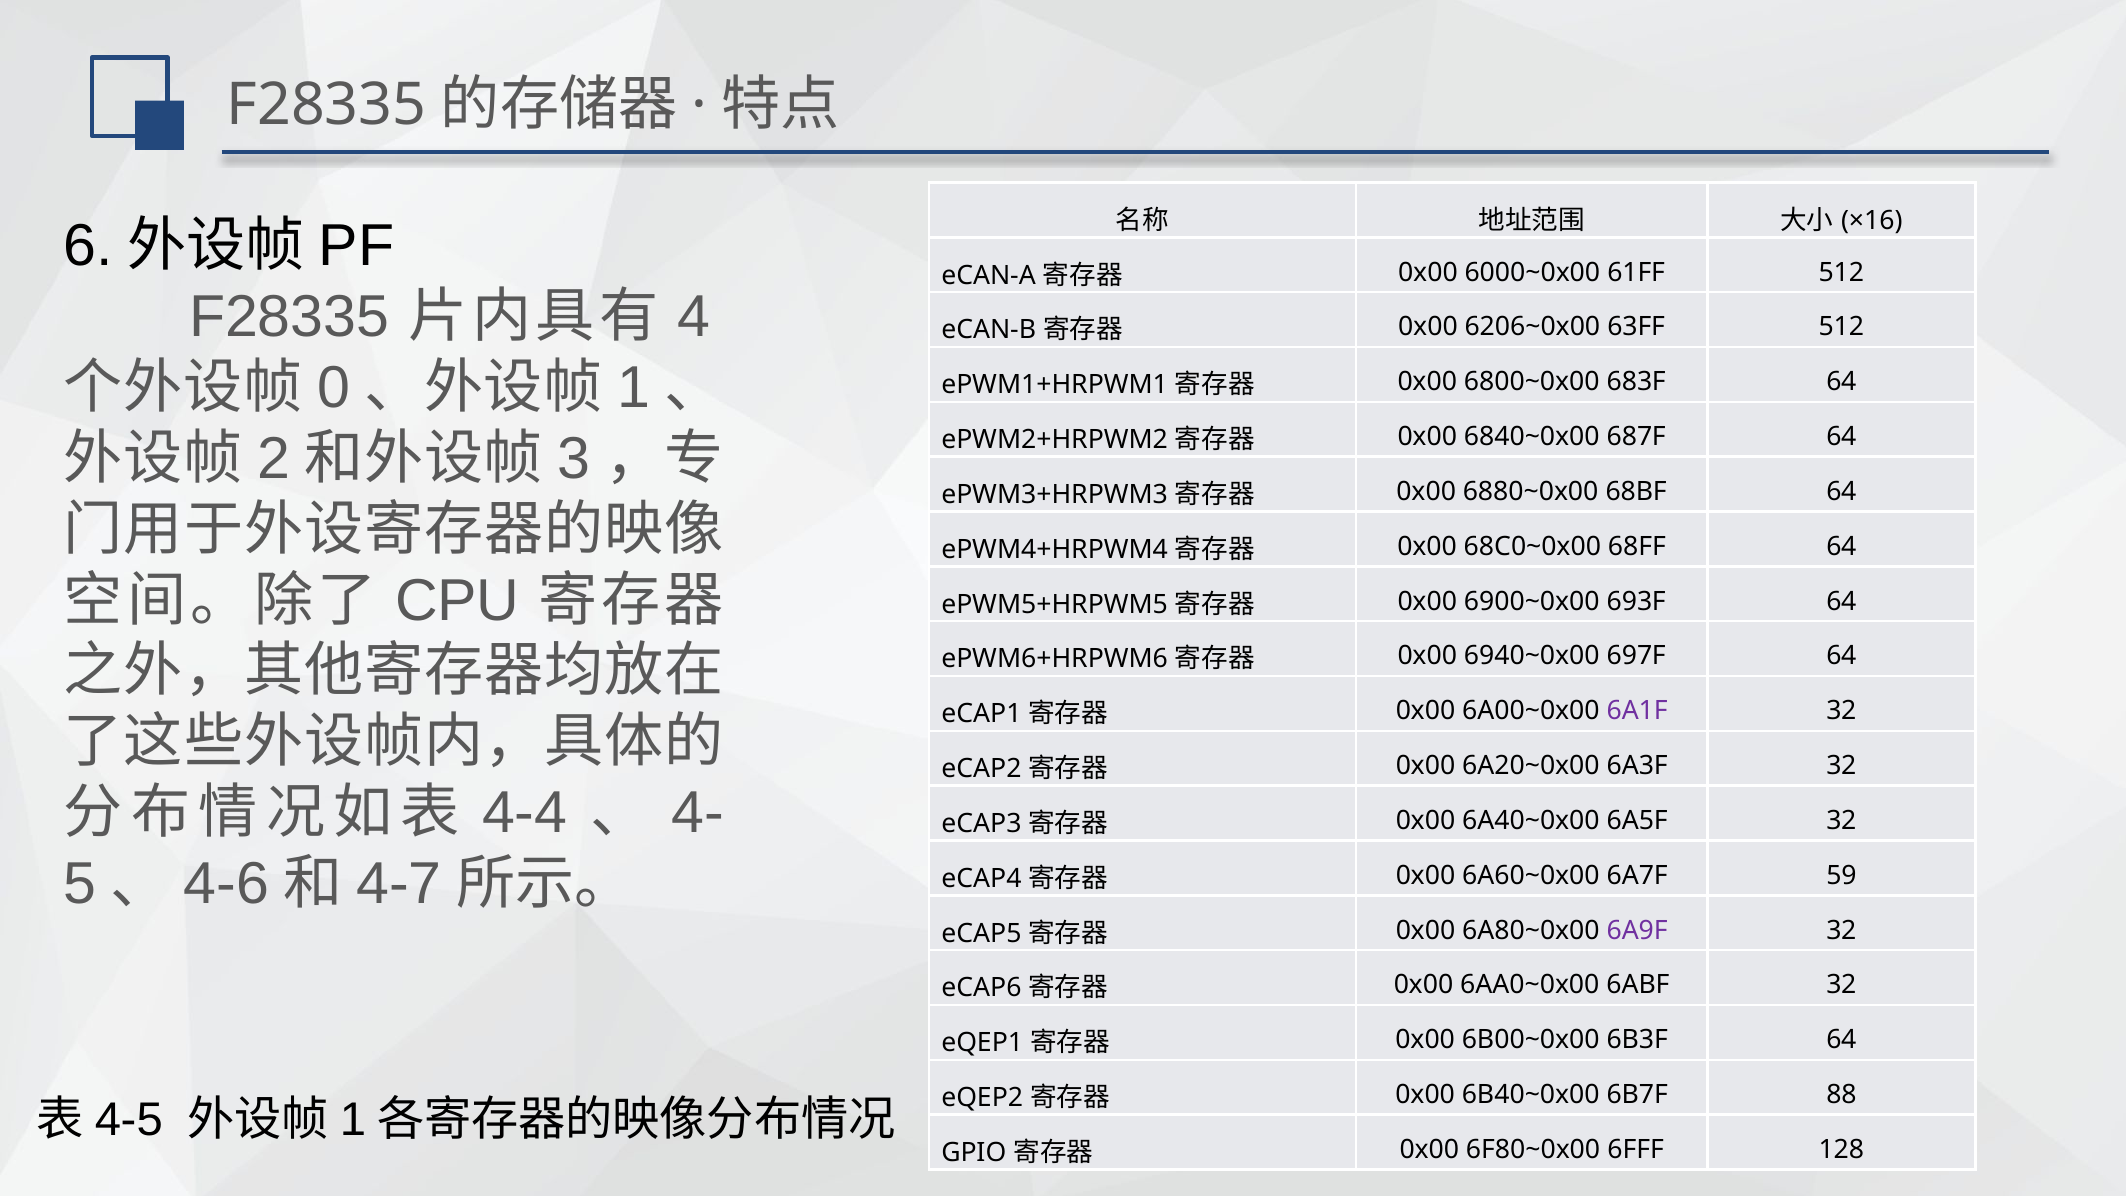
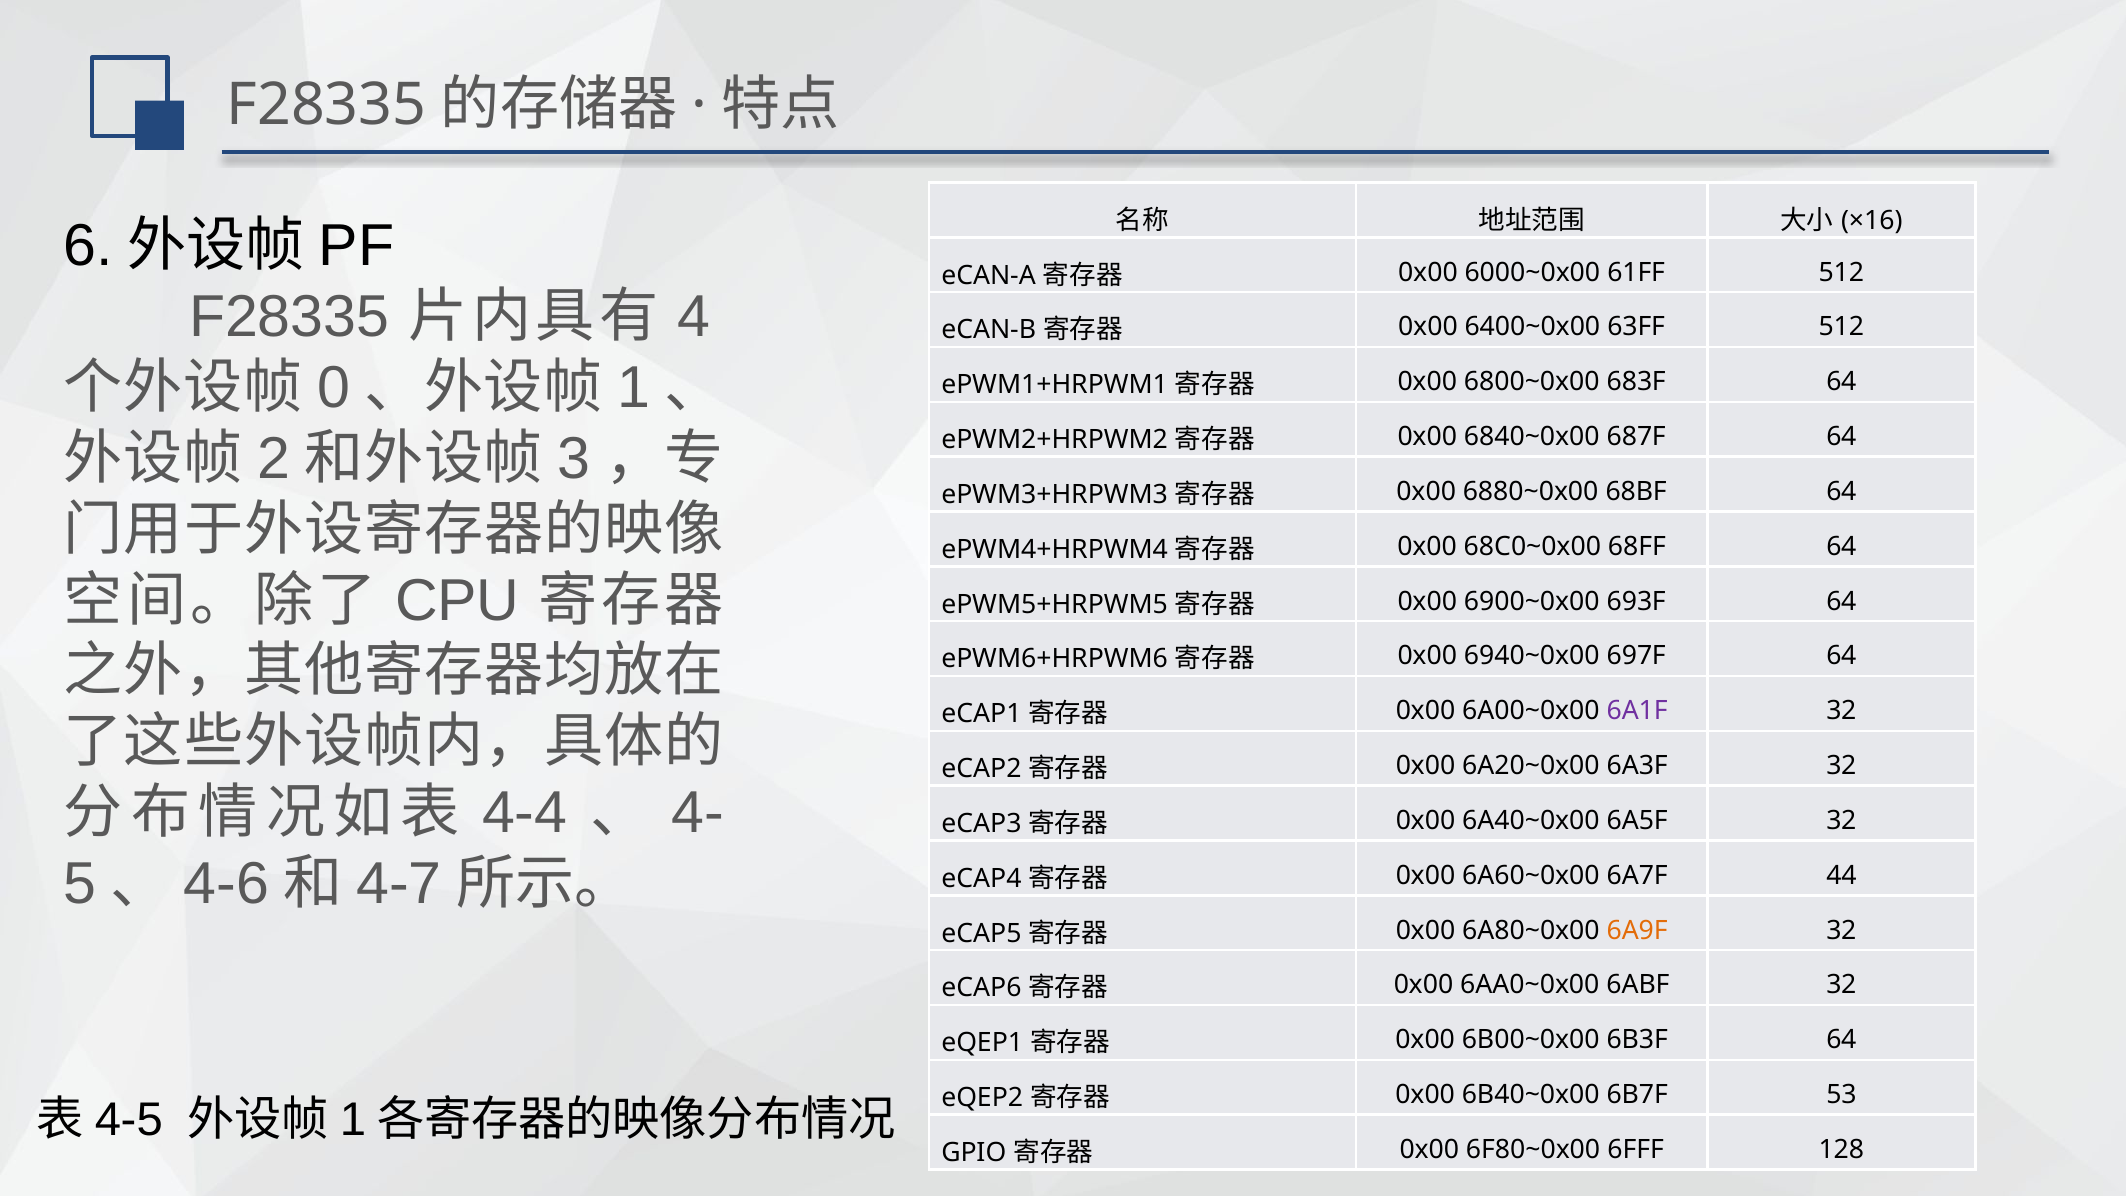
6206~0x00: 6206~0x00 -> 6400~0x00
59: 59 -> 44
6A9F colour: purple -> orange
88: 88 -> 53
